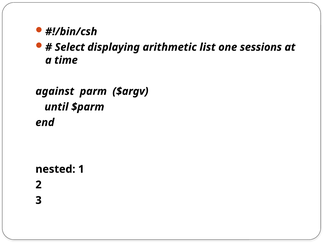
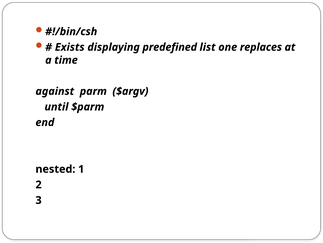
Select: Select -> Exists
arithmetic: arithmetic -> predefined
sessions: sessions -> replaces
